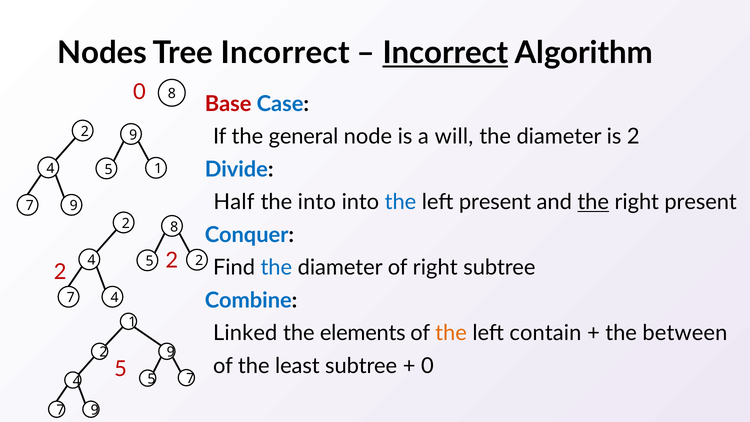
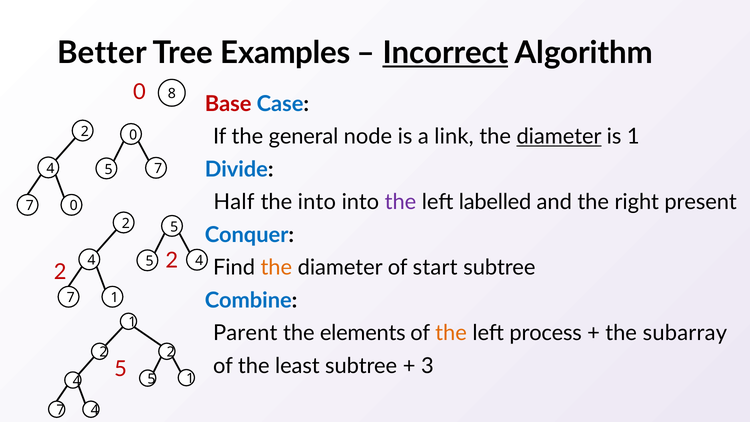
Nodes: Nodes -> Better
Tree Incorrect: Incorrect -> Examples
9 at (133, 135): 9 -> 0
will: will -> link
diameter at (559, 137) underline: none -> present
is 2: 2 -> 1
5 1: 1 -> 7
the at (400, 202) colour: blue -> purple
left present: present -> labelled
the at (593, 202) underline: present -> none
9 at (74, 206): 9 -> 0
8 at (174, 227): 8 -> 5
2 at (199, 261): 2 -> 4
the at (276, 267) colour: blue -> orange
of right: right -> start
7 4: 4 -> 1
Linked: Linked -> Parent
contain: contain -> process
between: between -> subarray
9 at (171, 352): 9 -> 2
0 at (427, 366): 0 -> 3
5 7: 7 -> 1
9 at (95, 410): 9 -> 4
